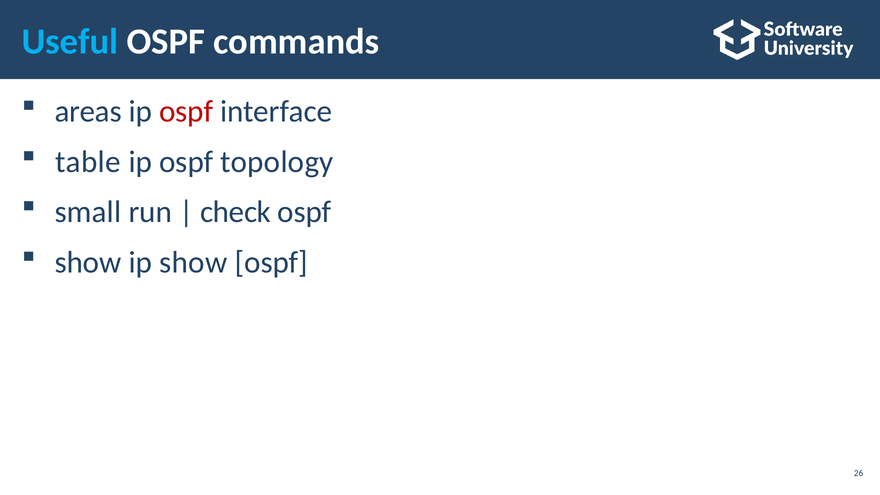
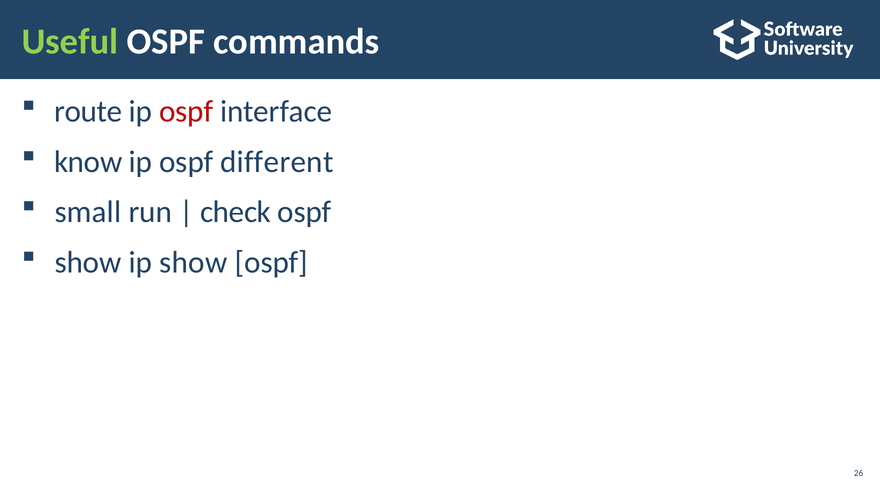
Useful colour: light blue -> light green
areas: areas -> route
table: table -> know
topology: topology -> different
